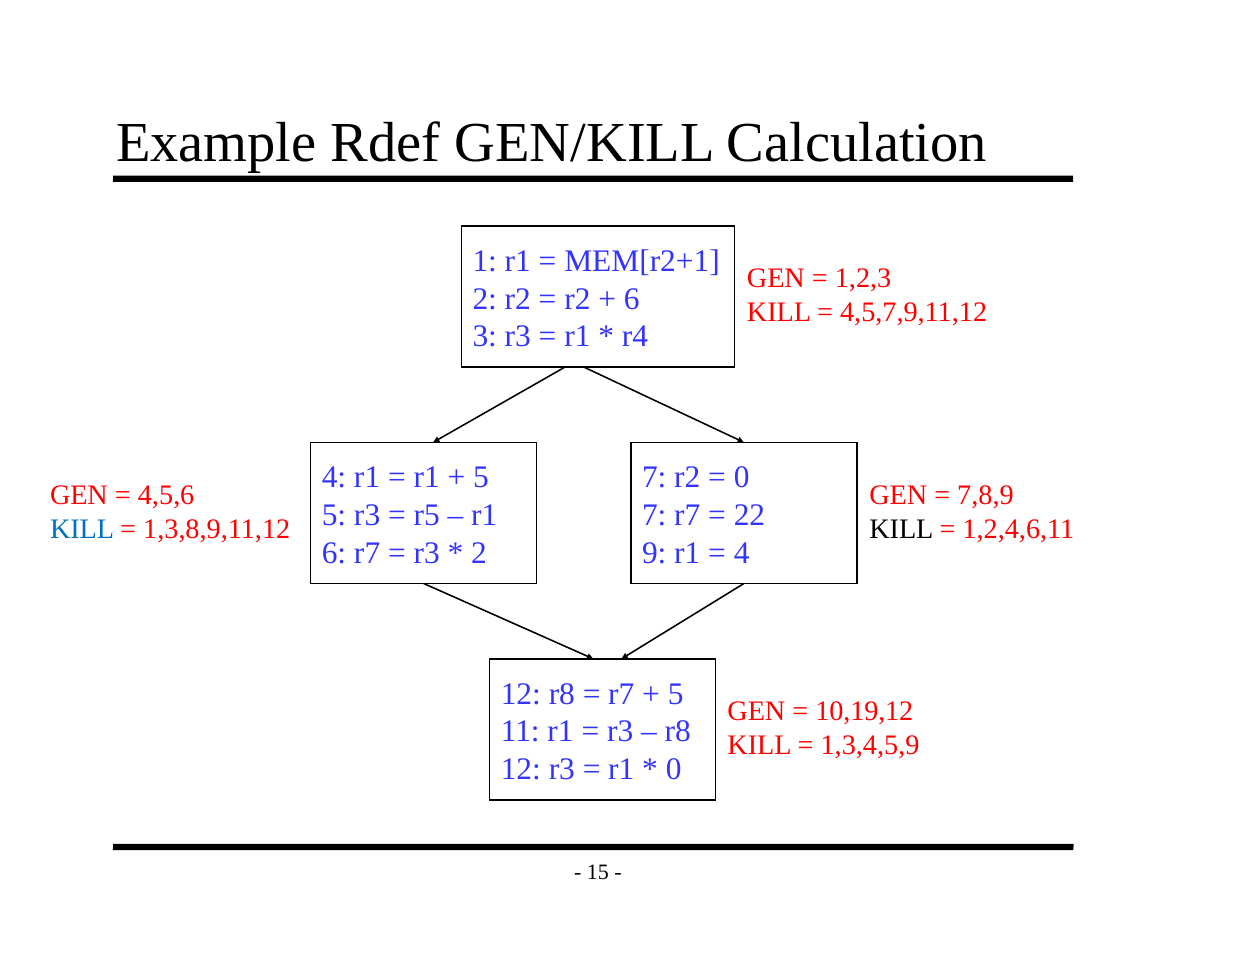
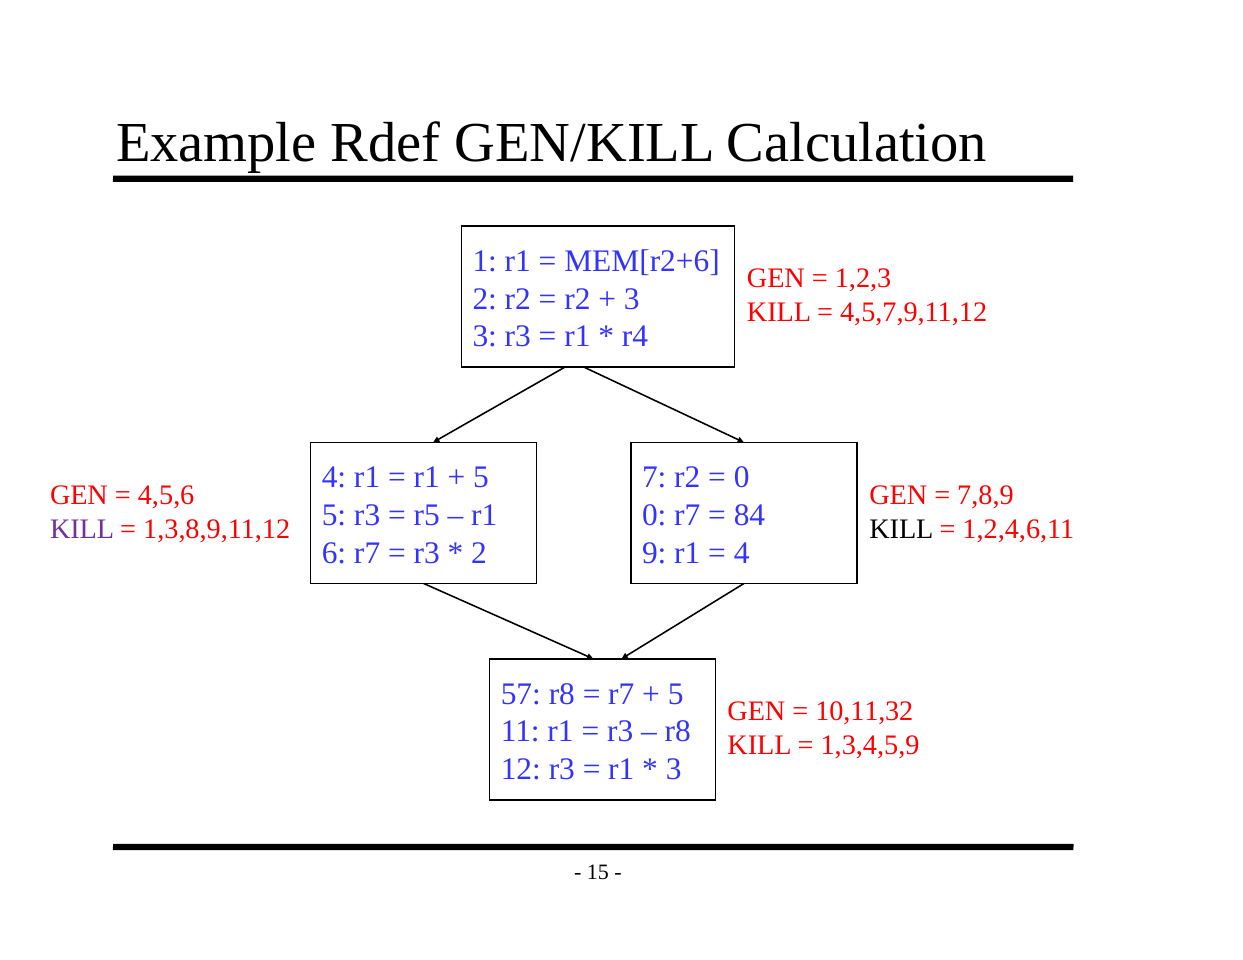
MEM[r2+1: MEM[r2+1 -> MEM[r2+6
6 at (632, 299): 6 -> 3
7 at (654, 515): 7 -> 0
22: 22 -> 84
KILL at (82, 529) colour: blue -> purple
12 at (521, 694): 12 -> 57
10,19,12: 10,19,12 -> 10,11,32
0 at (674, 770): 0 -> 3
